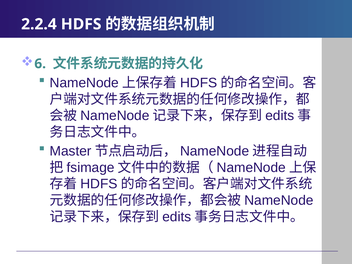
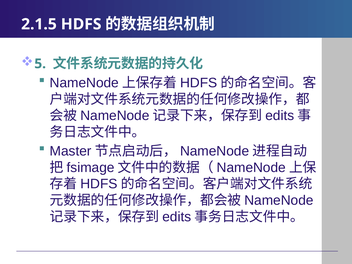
2.2.4: 2.2.4 -> 2.1.5
6: 6 -> 5
